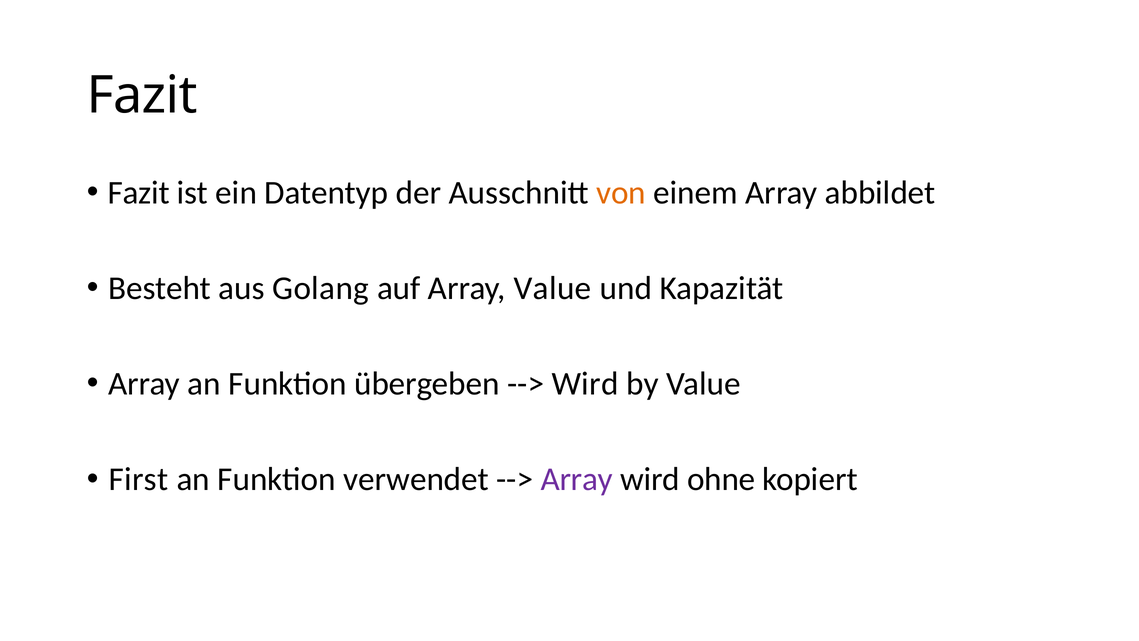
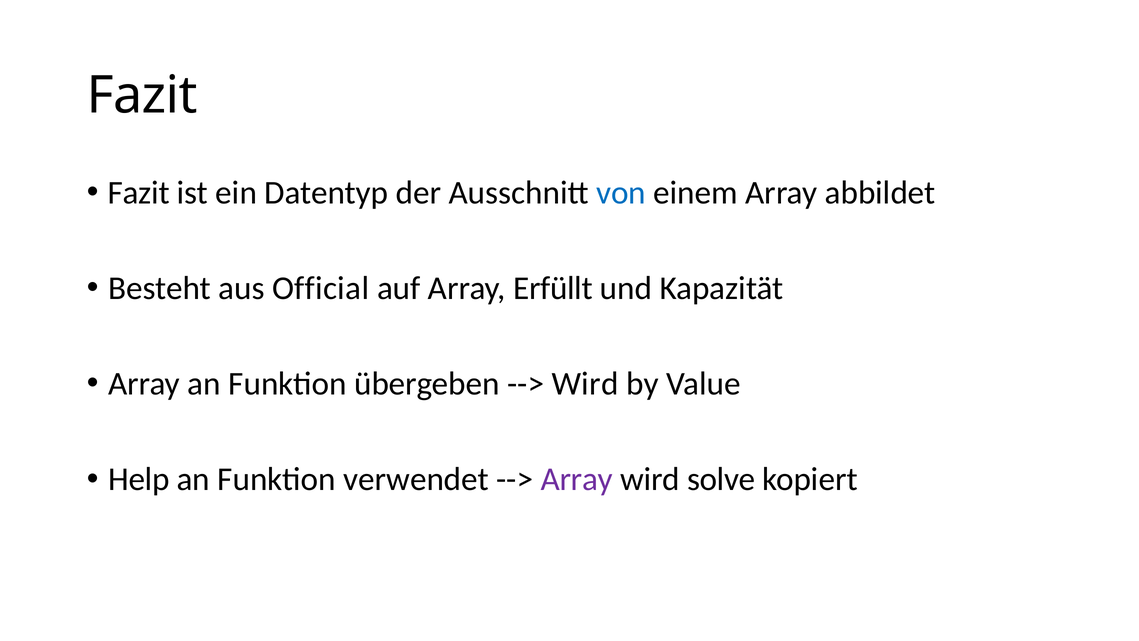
von colour: orange -> blue
Golang: Golang -> Official
Array Value: Value -> Erfüllt
First: First -> Help
ohne: ohne -> solve
